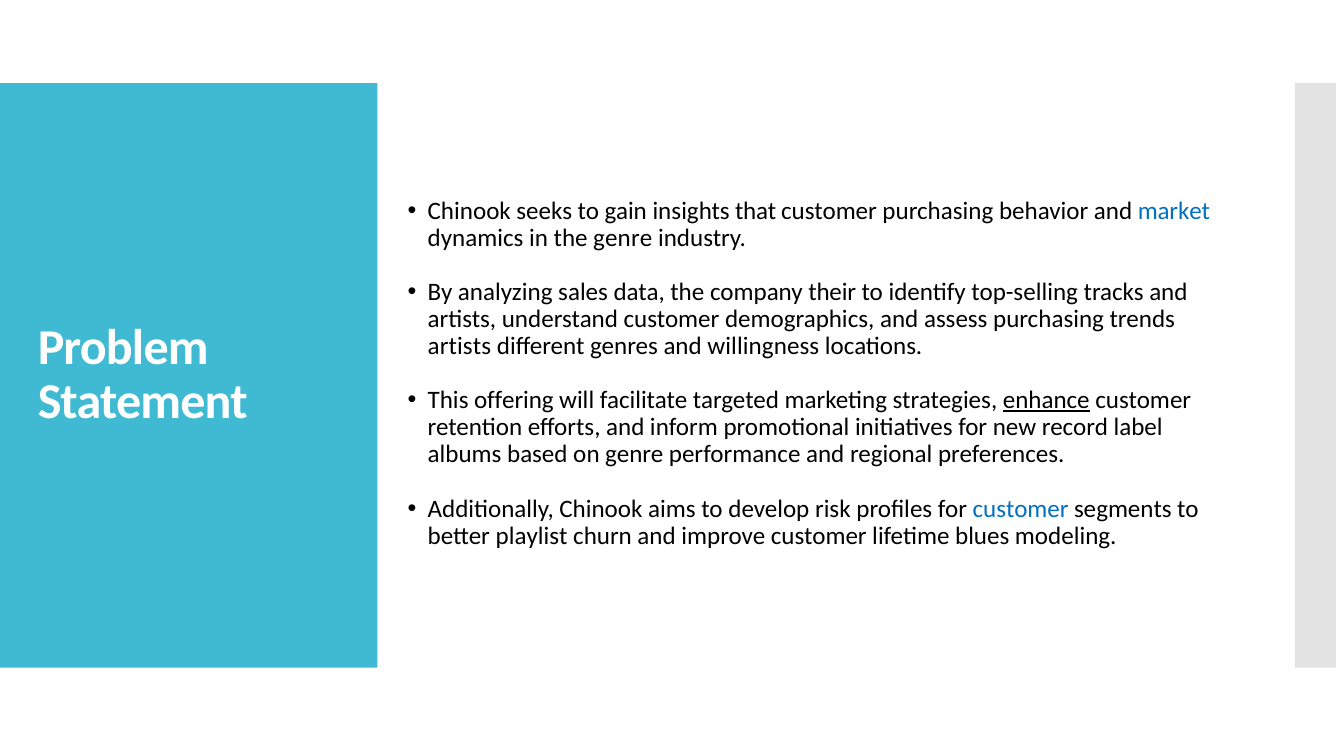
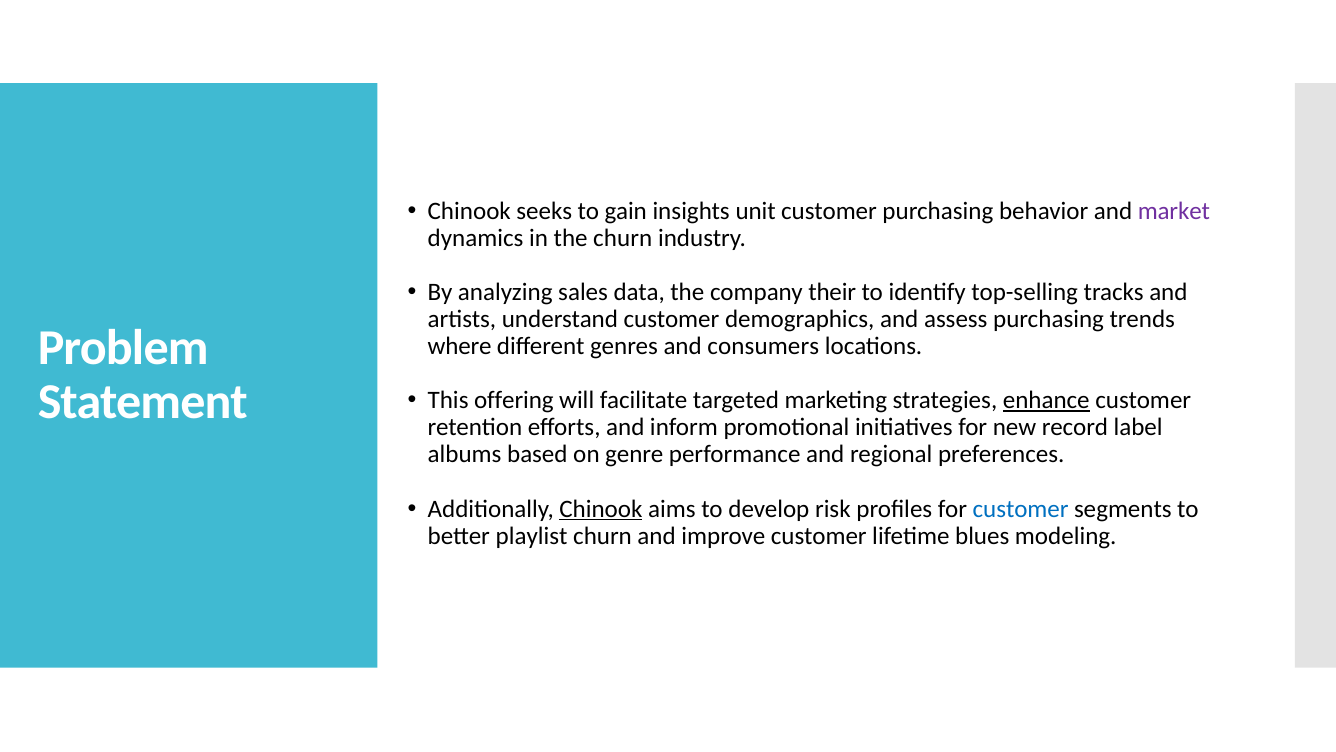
that: that -> unit
market colour: blue -> purple
the genre: genre -> churn
artists at (459, 346): artists -> where
willingness: willingness -> consumers
Chinook at (601, 508) underline: none -> present
